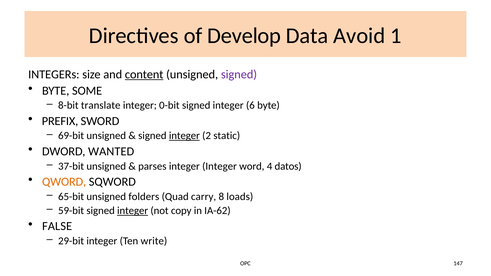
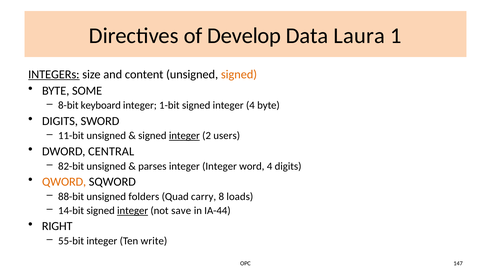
Avoid: Avoid -> Laura
INTEGERs underline: none -> present
content underline: present -> none
signed at (239, 75) colour: purple -> orange
translate: translate -> keyboard
0-bit: 0-bit -> 1-bit
integer 6: 6 -> 4
PREFIX at (60, 121): PREFIX -> DIGITS
69-bit: 69-bit -> 11-bit
static: static -> users
WANTED: WANTED -> CENTRAL
37-bit: 37-bit -> 82-bit
4 datos: datos -> digits
65-bit: 65-bit -> 88-bit
59-bit: 59-bit -> 14-bit
copy: copy -> save
IA-62: IA-62 -> IA-44
FALSE: FALSE -> RIGHT
29-bit: 29-bit -> 55-bit
